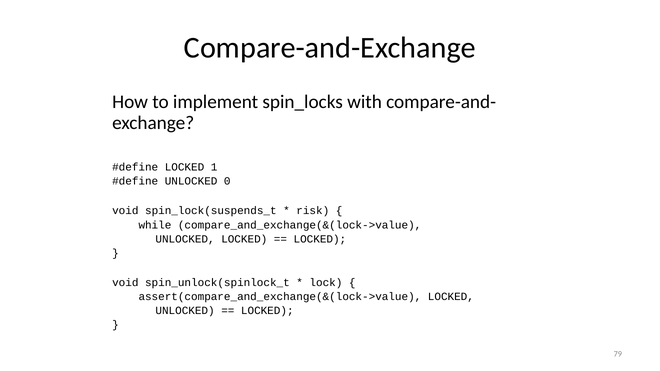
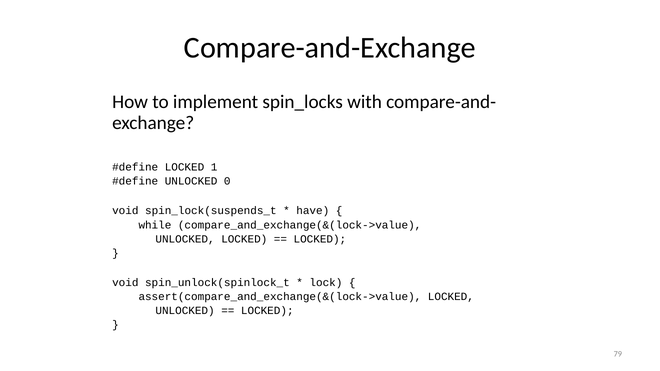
risk: risk -> have
